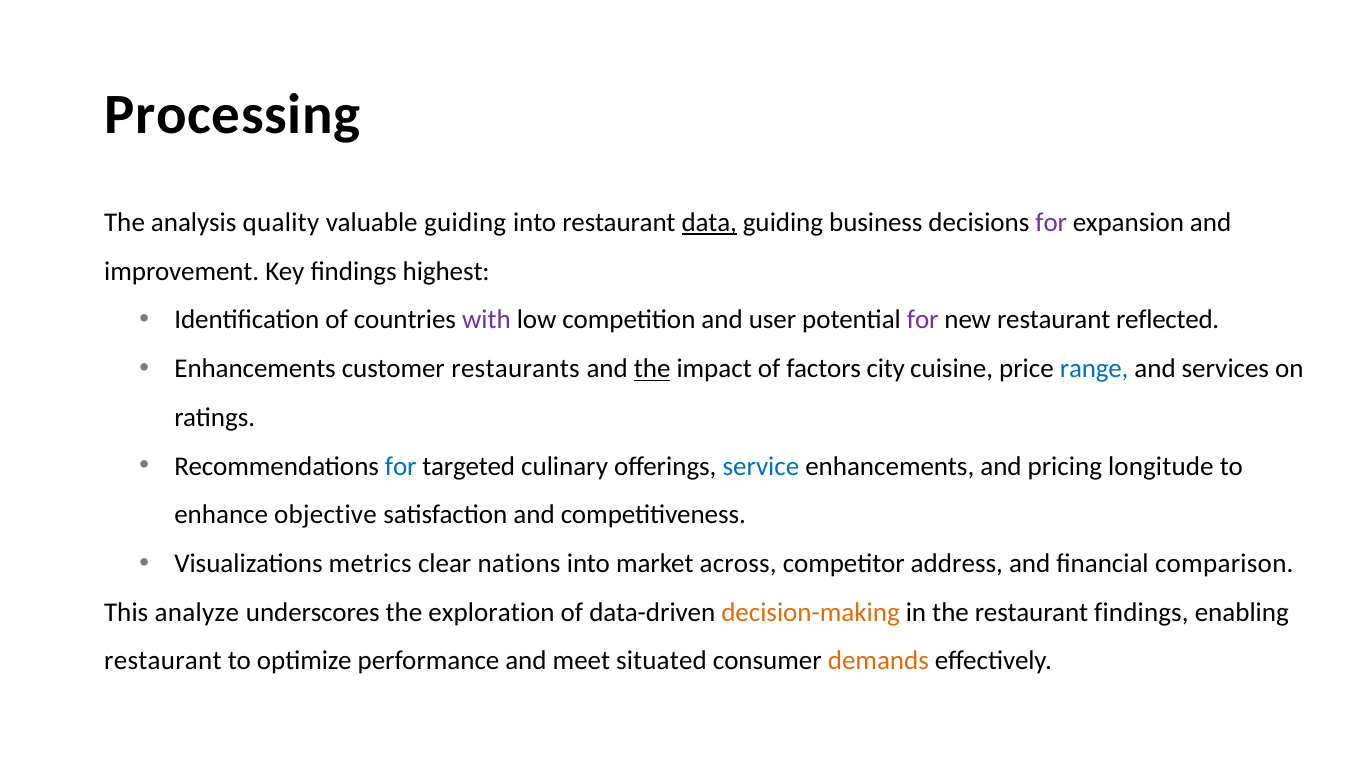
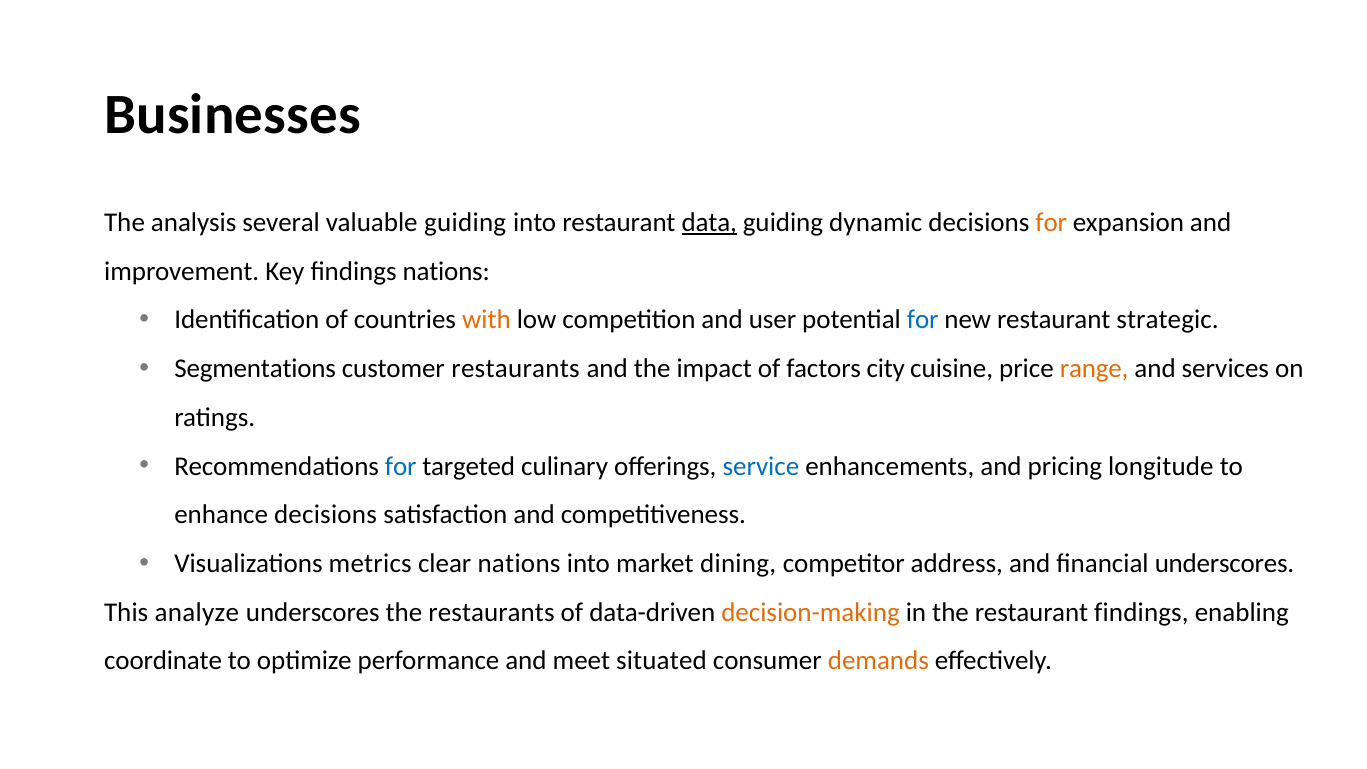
Processing: Processing -> Businesses
quality: quality -> several
business: business -> dynamic
for at (1051, 223) colour: purple -> orange
findings highest: highest -> nations
with colour: purple -> orange
for at (923, 320) colour: purple -> blue
reflected: reflected -> strategic
Enhancements at (255, 369): Enhancements -> Segmentations
the at (652, 369) underline: present -> none
range colour: blue -> orange
enhance objective: objective -> decisions
across: across -> dining
financial comparison: comparison -> underscores
the exploration: exploration -> restaurants
restaurant at (163, 661): restaurant -> coordinate
